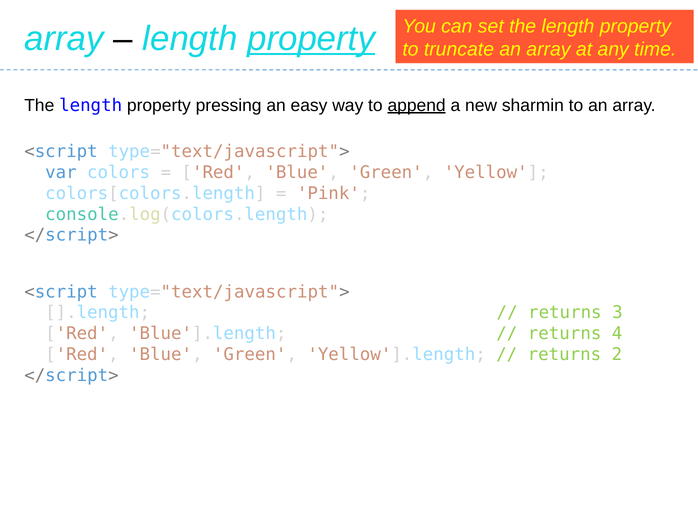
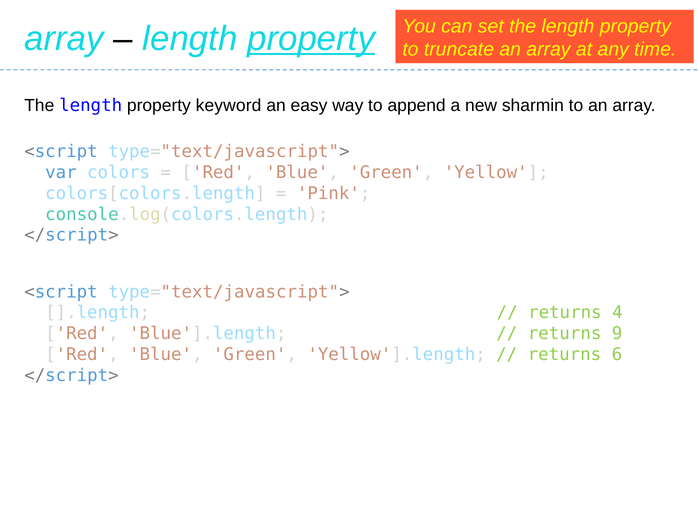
pressing: pressing -> keyword
append underline: present -> none
3: 3 -> 4
4: 4 -> 9
2: 2 -> 6
